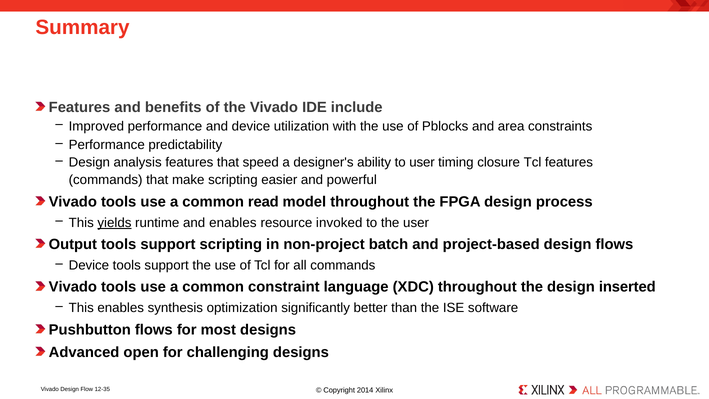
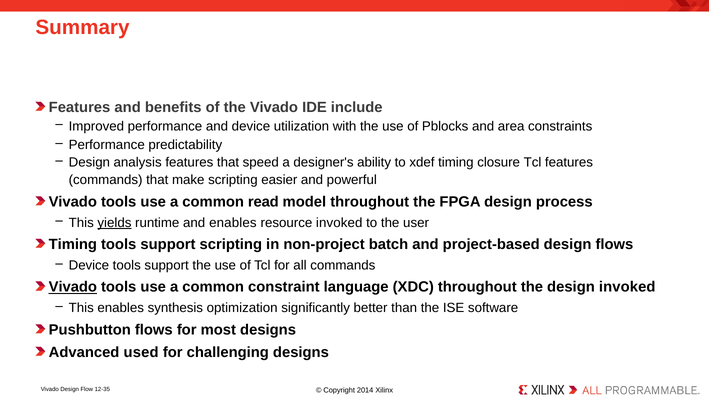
to user: user -> xdef
Output at (73, 244): Output -> Timing
Vivado at (73, 287) underline: none -> present
design inserted: inserted -> invoked
open: open -> used
